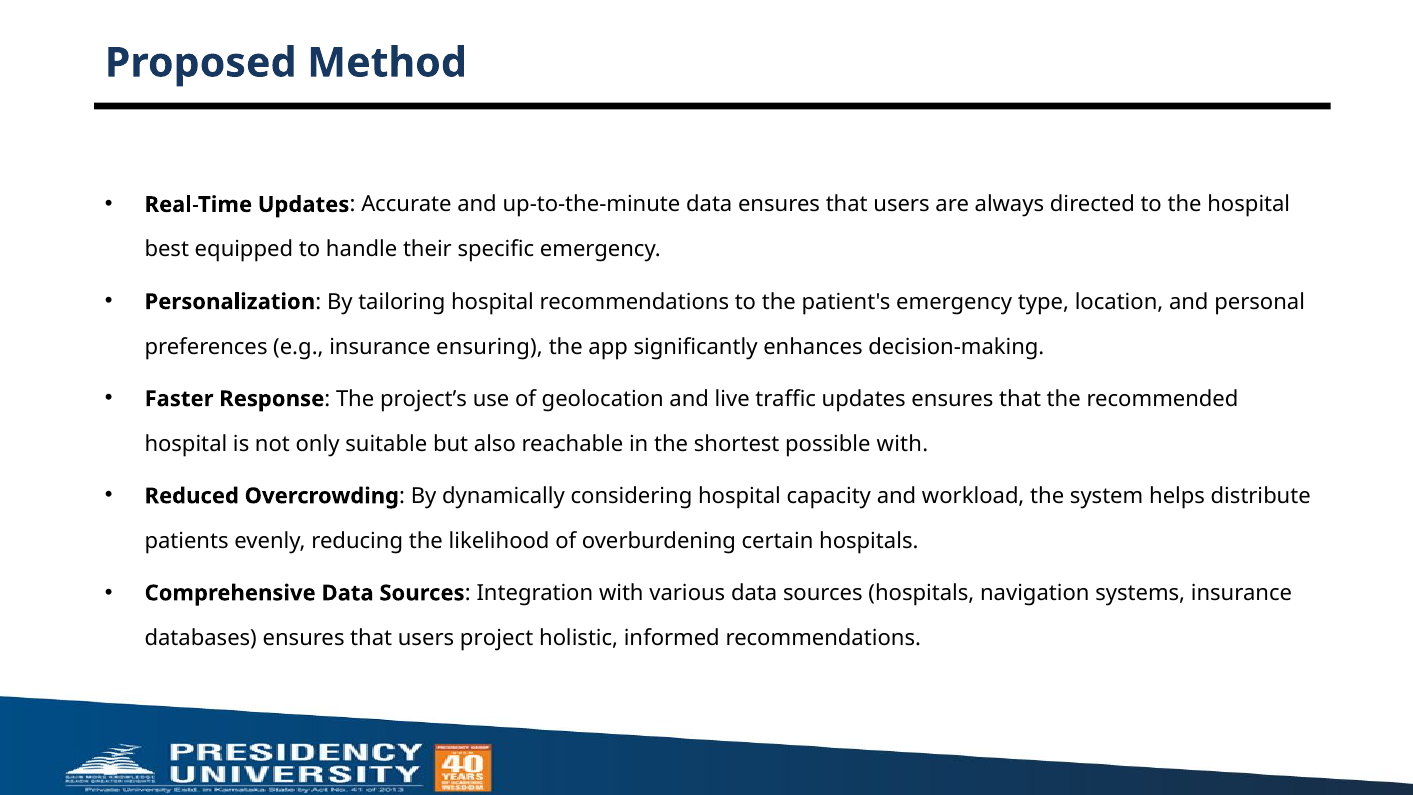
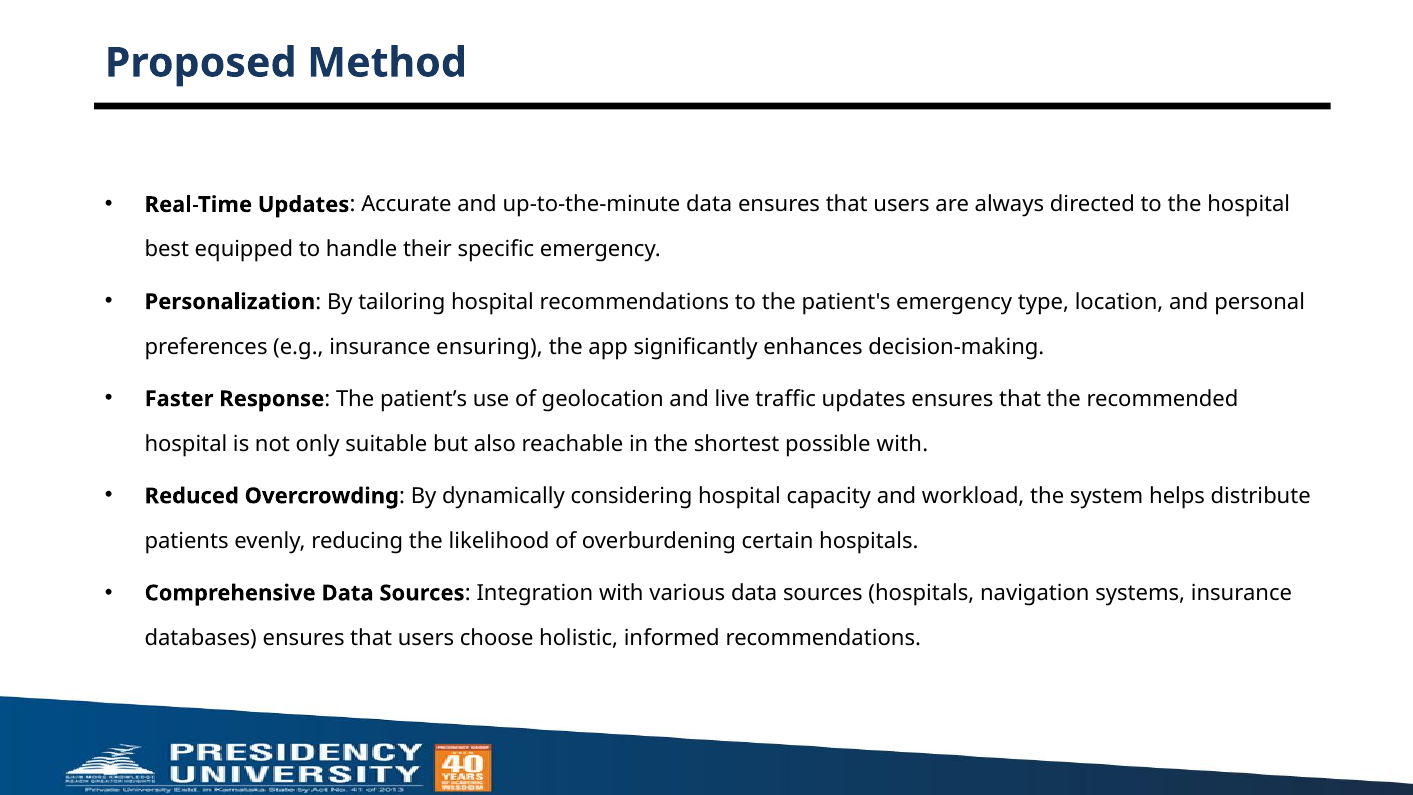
project’s: project’s -> patient’s
project: project -> choose
